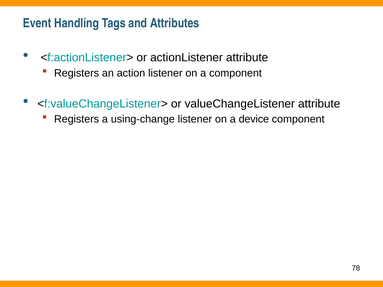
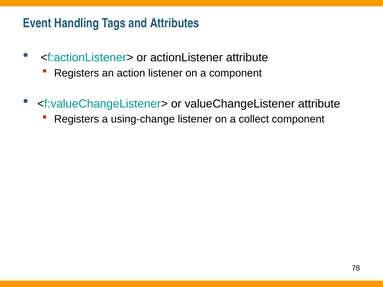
device: device -> collect
